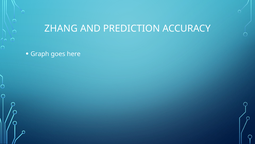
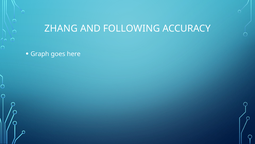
PREDICTION: PREDICTION -> FOLLOWING
